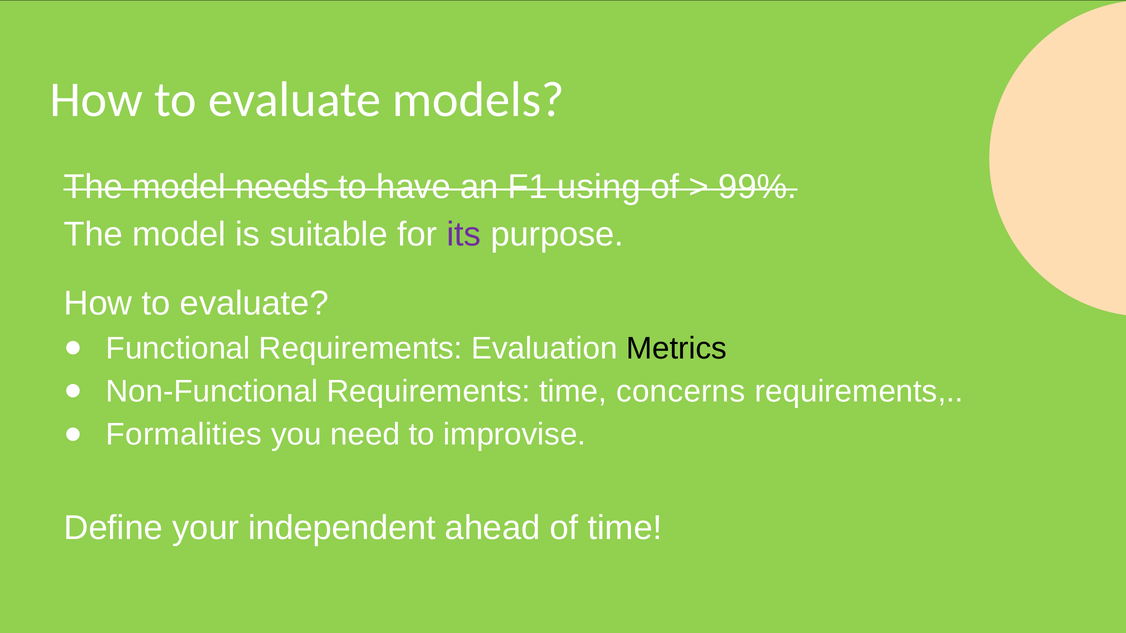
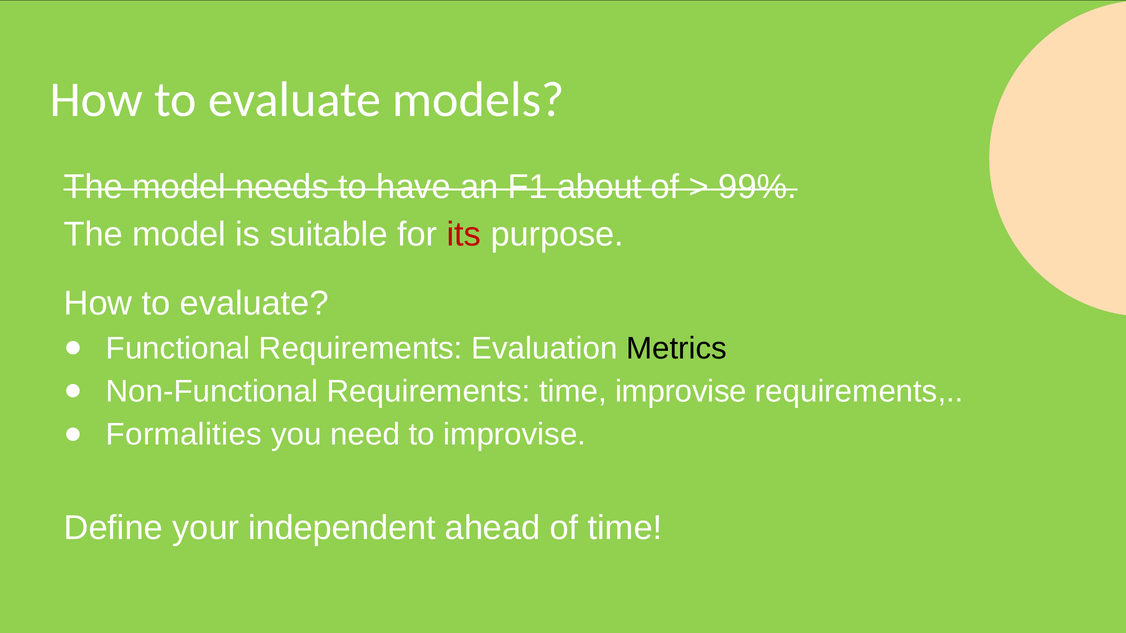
using: using -> about
its colour: purple -> red
time concerns: concerns -> improvise
